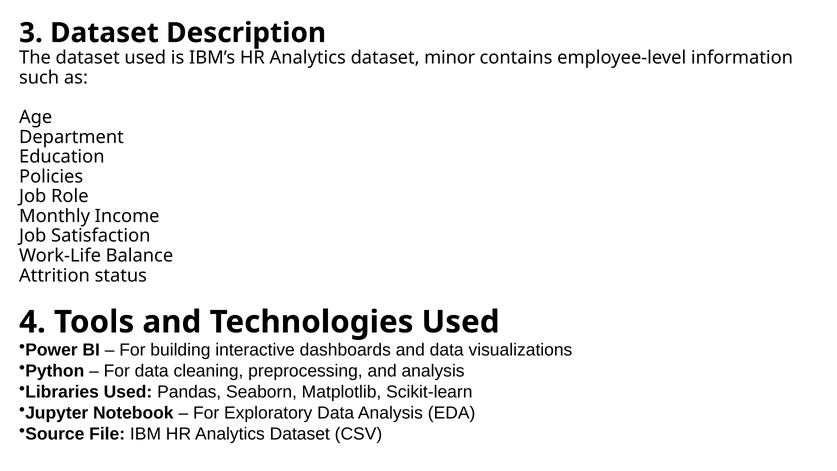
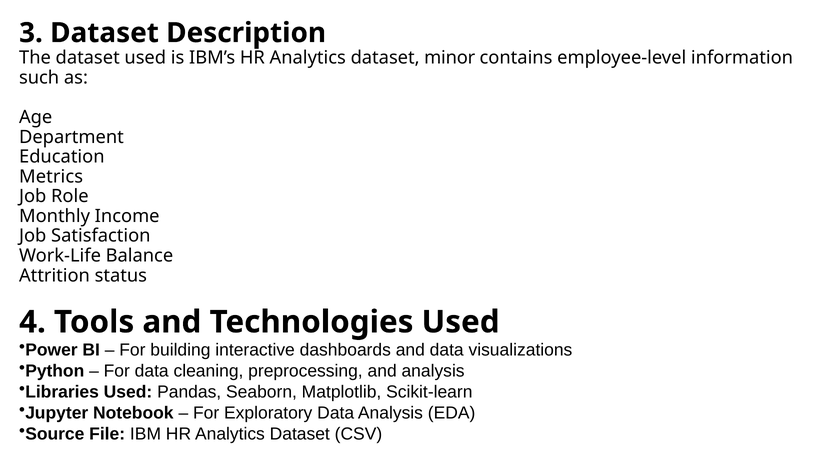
Policies: Policies -> Metrics
